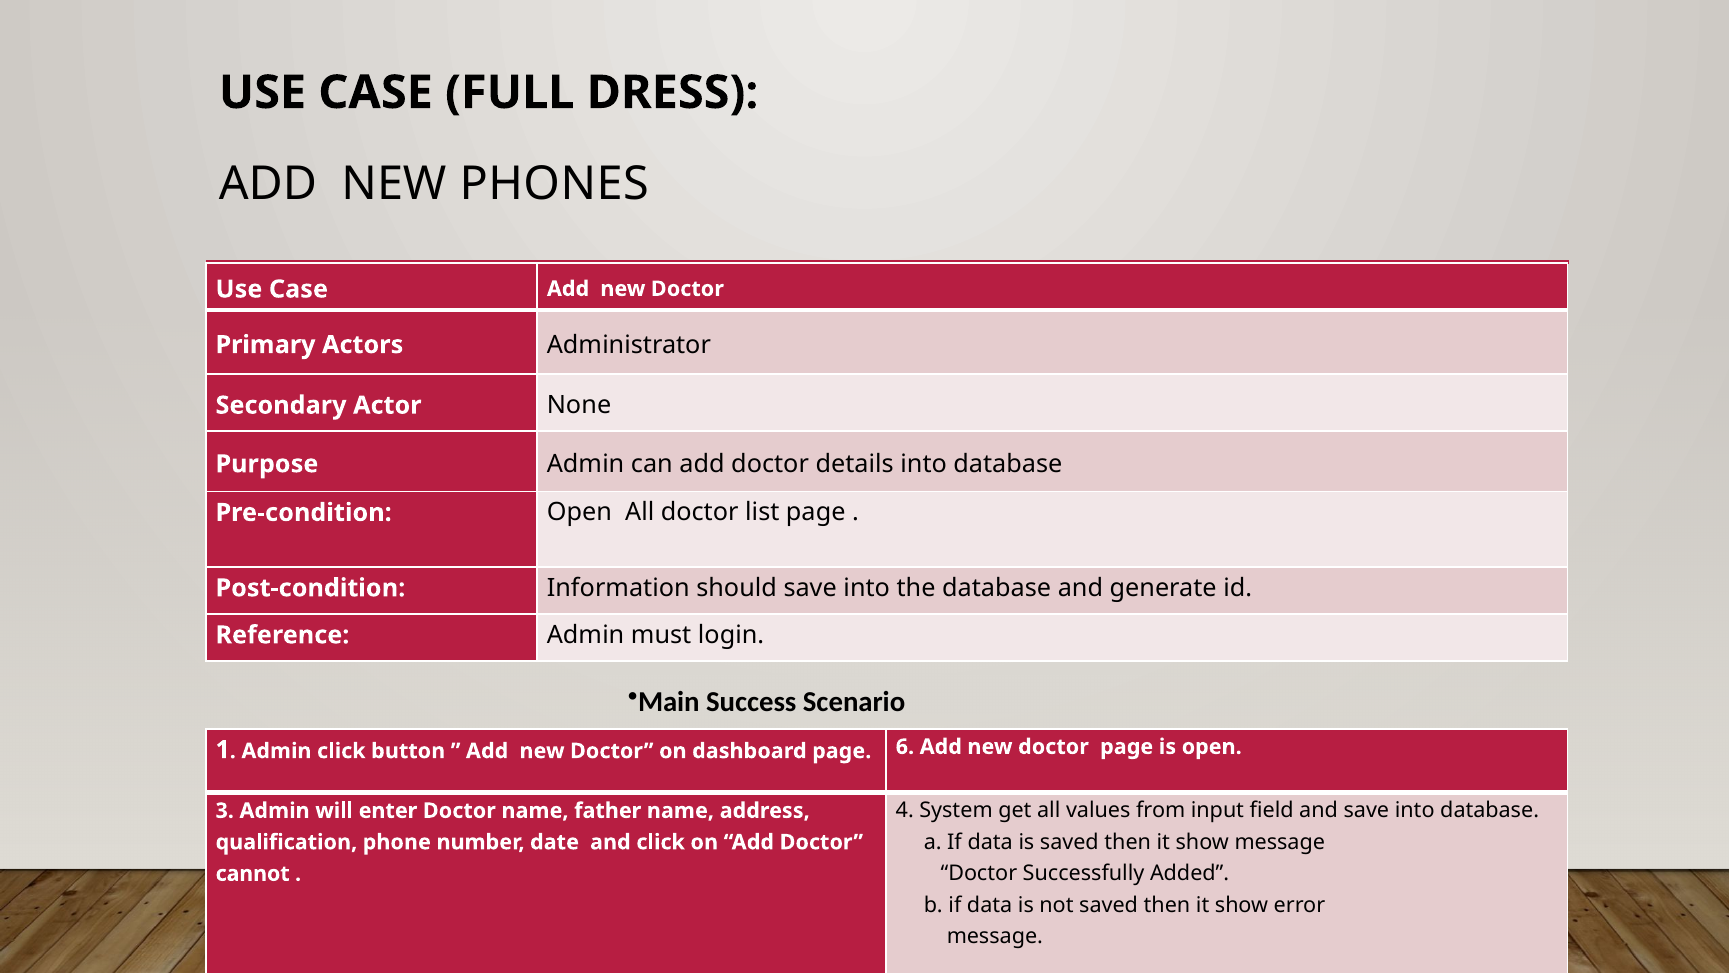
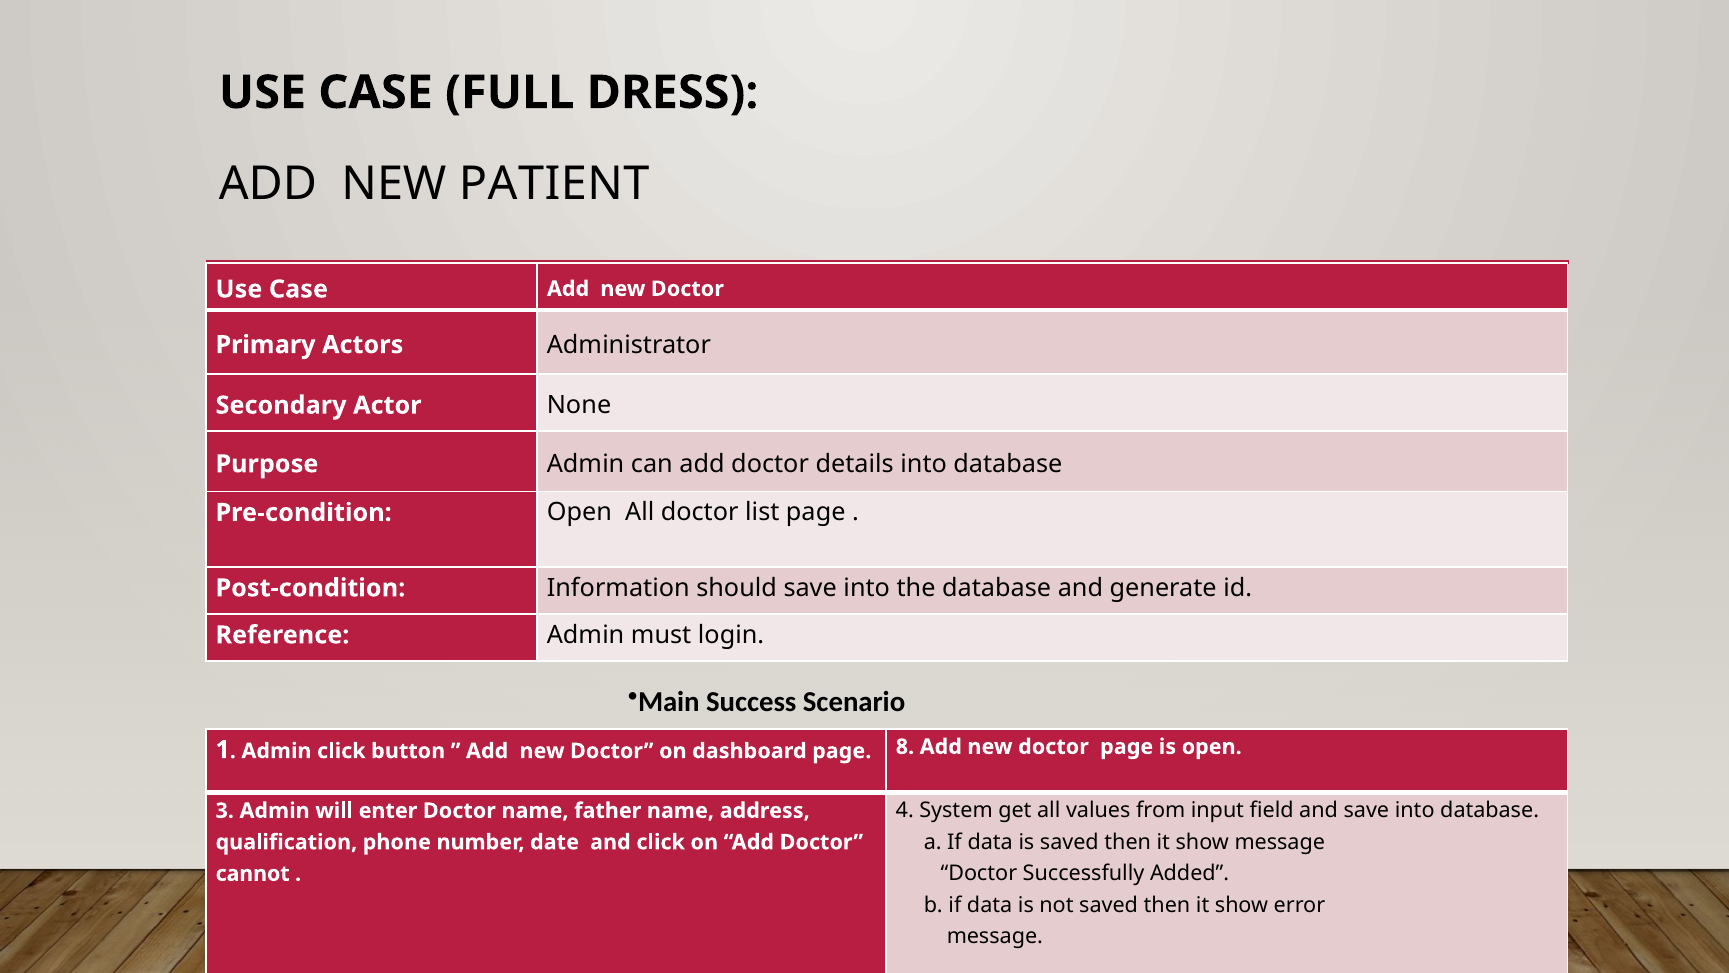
PHONES: PHONES -> PATIENT
6: 6 -> 8
